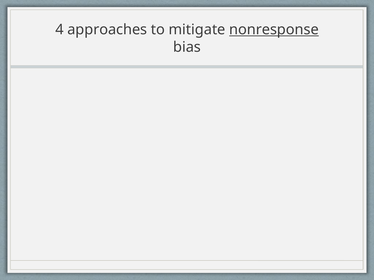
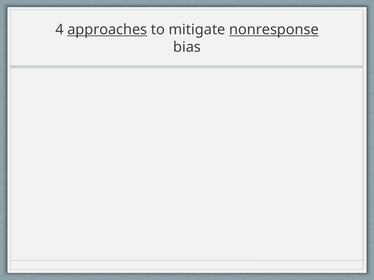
approaches underline: none -> present
